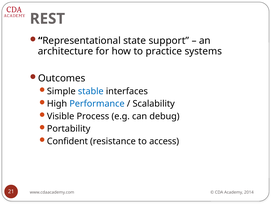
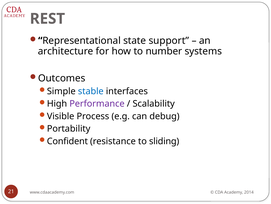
practice: practice -> number
Performance colour: blue -> purple
access: access -> sliding
